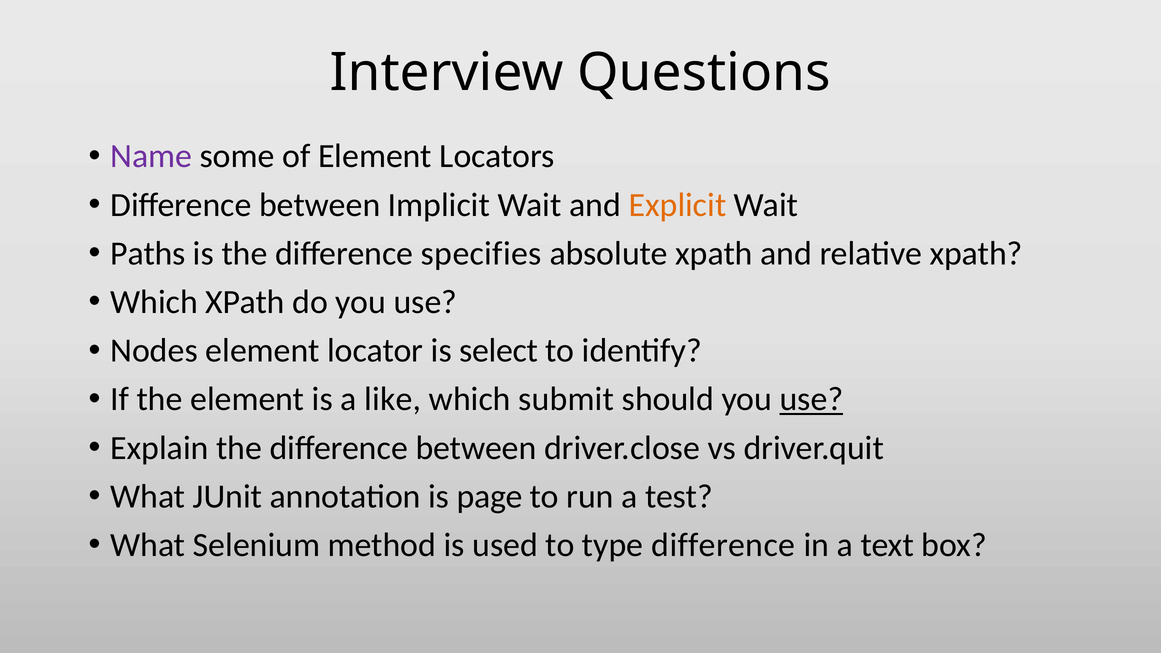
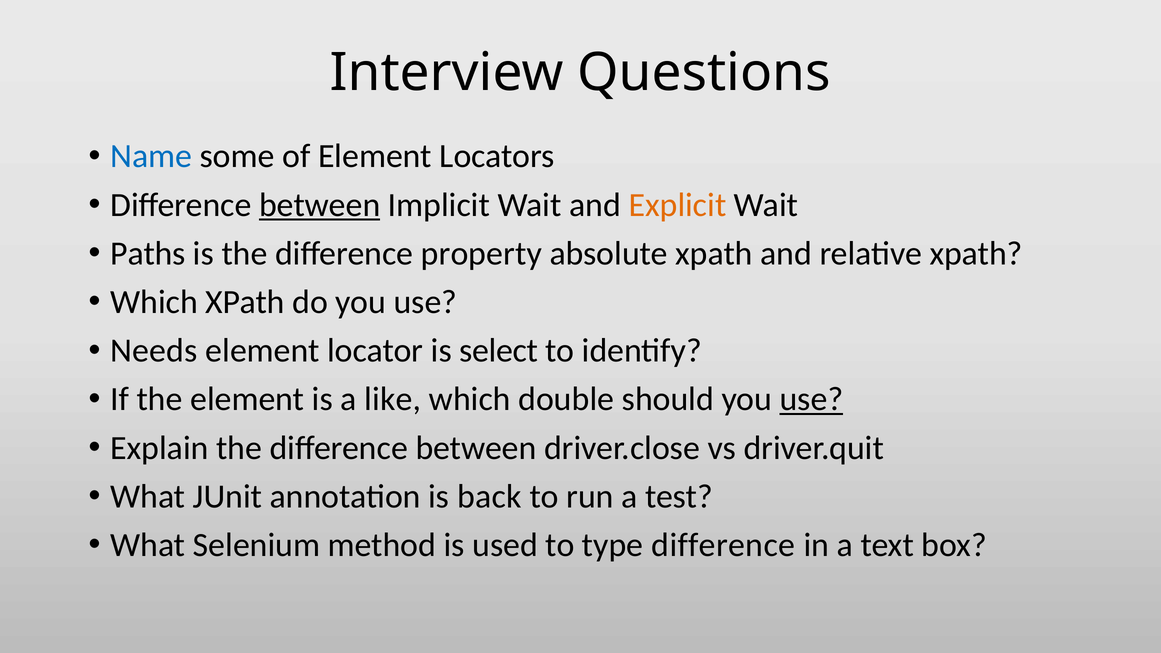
Name colour: purple -> blue
between at (320, 205) underline: none -> present
specifies: specifies -> property
Nodes: Nodes -> Needs
submit: submit -> double
page: page -> back
